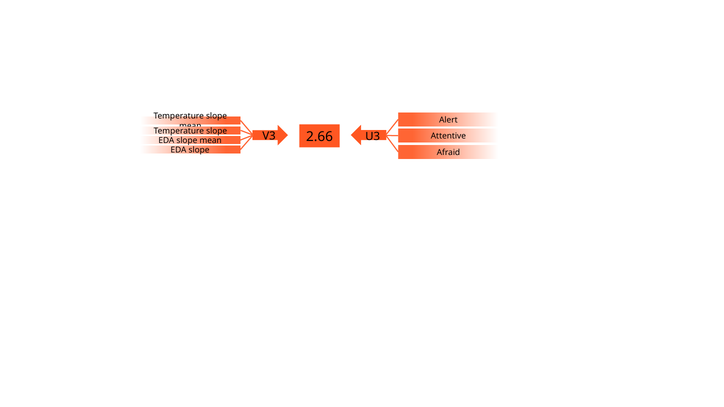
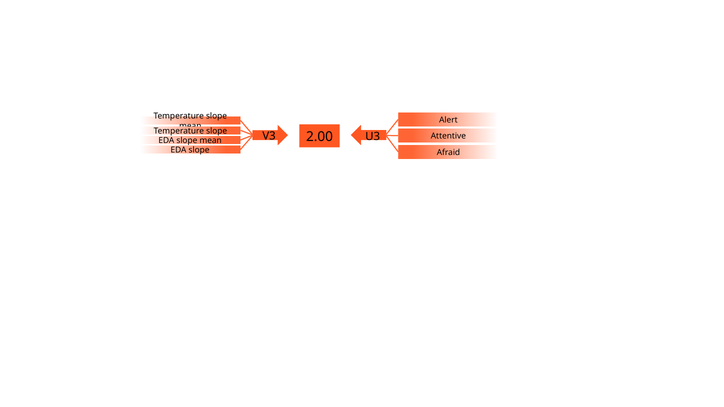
2.66: 2.66 -> 2.00
